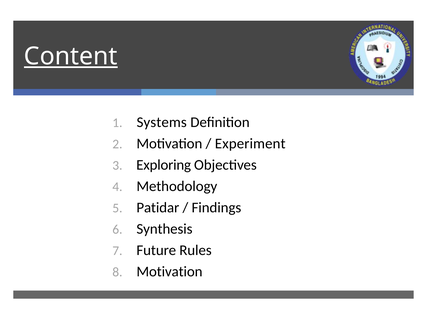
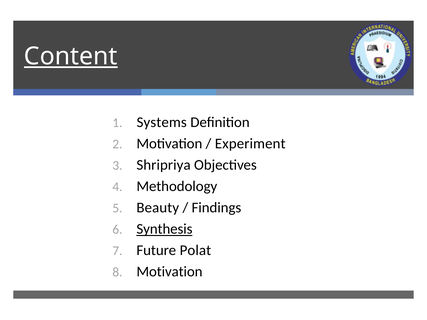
Exploring: Exploring -> Shripriya
Patidar: Patidar -> Beauty
Synthesis underline: none -> present
Rules: Rules -> Polat
